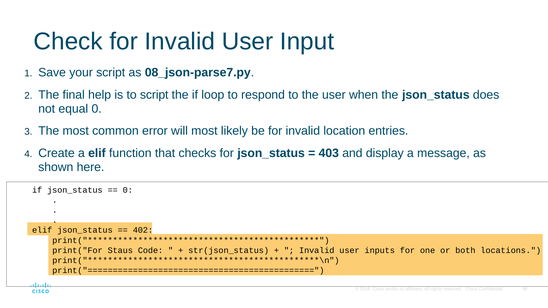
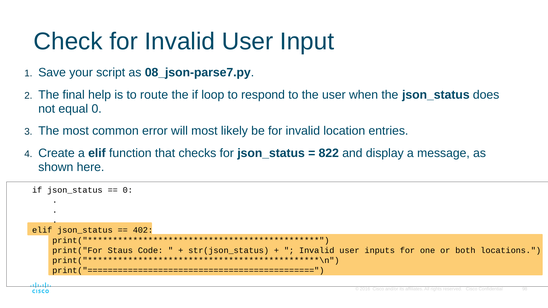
to script: script -> route
403: 403 -> 822
